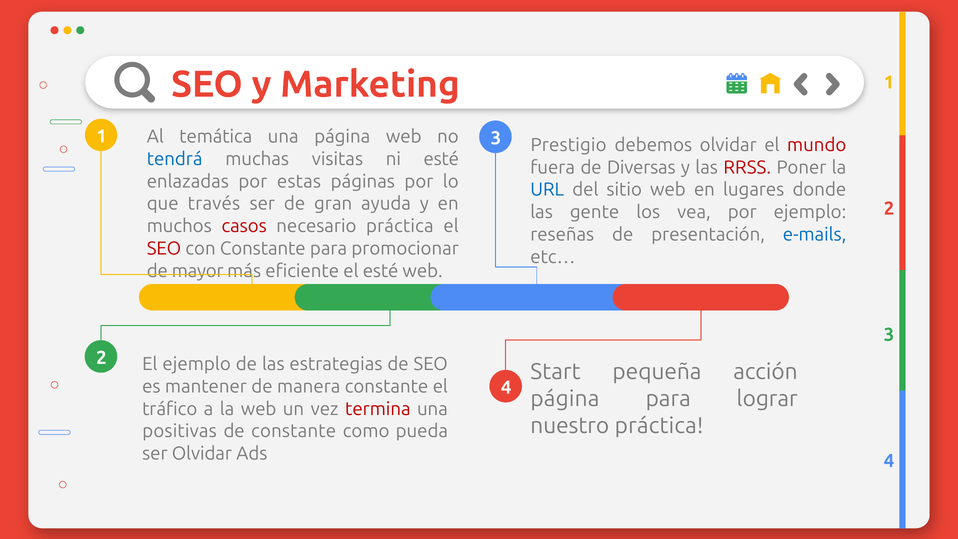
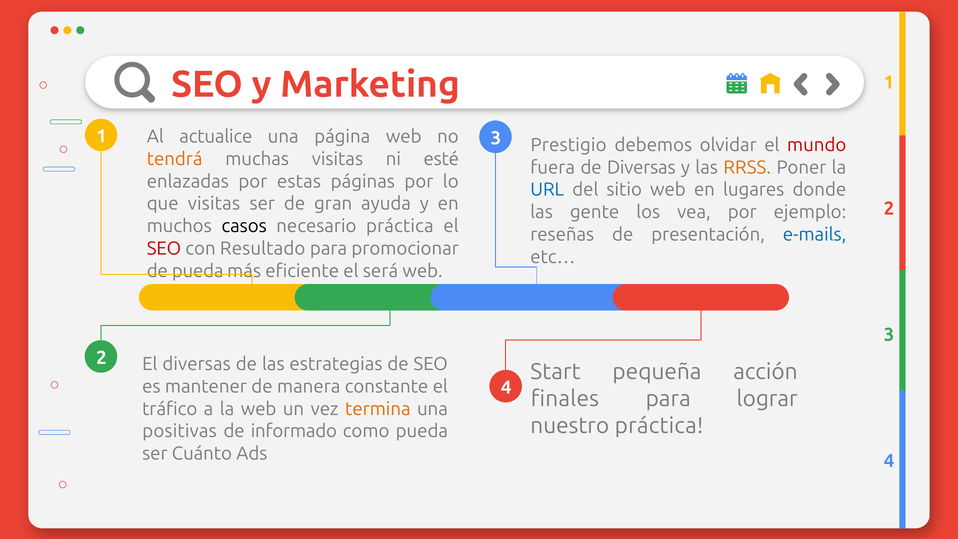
temática: temática -> actualice
tendrá colour: blue -> orange
RRSS colour: red -> orange
que través: través -> visitas
casos colour: red -> black
con Constante: Constante -> Resultado
de mayor: mayor -> pueda
el esté: esté -> será
El ejemplo: ejemplo -> diversas
página at (565, 399): página -> finales
termina colour: red -> orange
de constante: constante -> informado
ser Olvidar: Olvidar -> Cuánto
